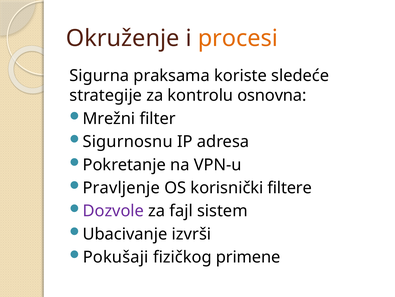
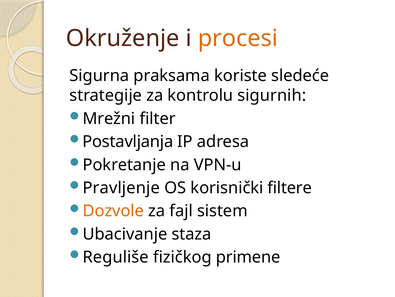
osnovna: osnovna -> sigurnih
Sigurnosnu: Sigurnosnu -> Postavljanja
Dozvole colour: purple -> orange
izvrši: izvrši -> staza
Pokušaji: Pokušaji -> Reguliše
